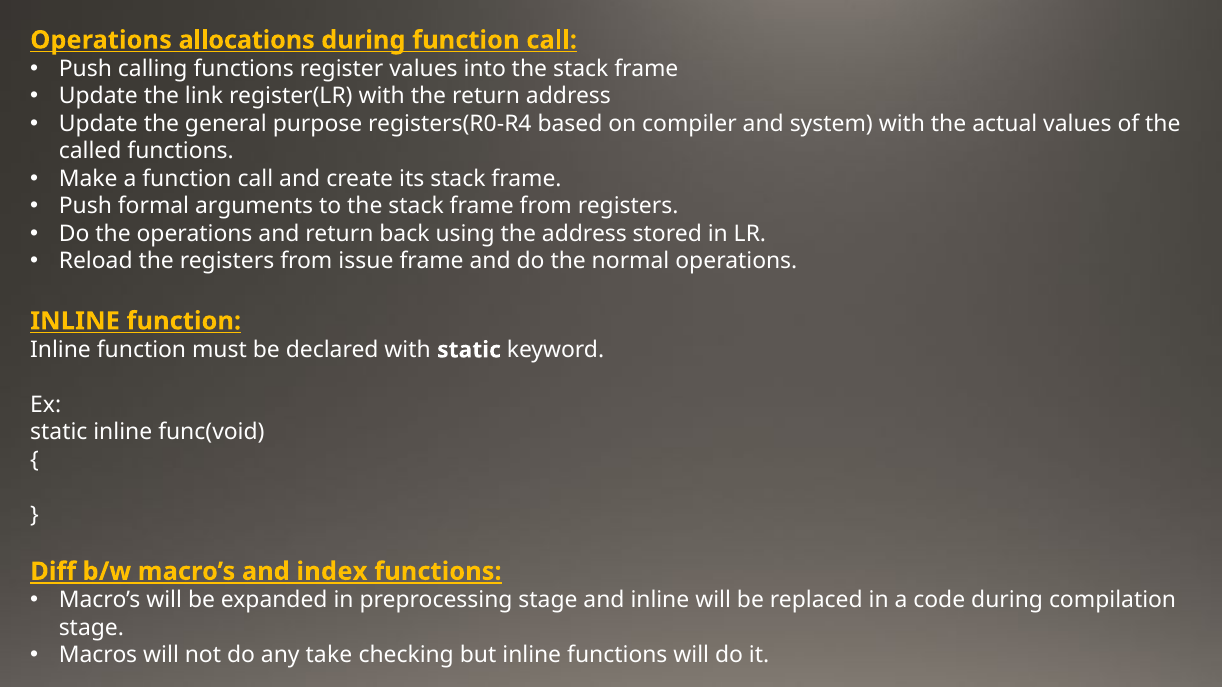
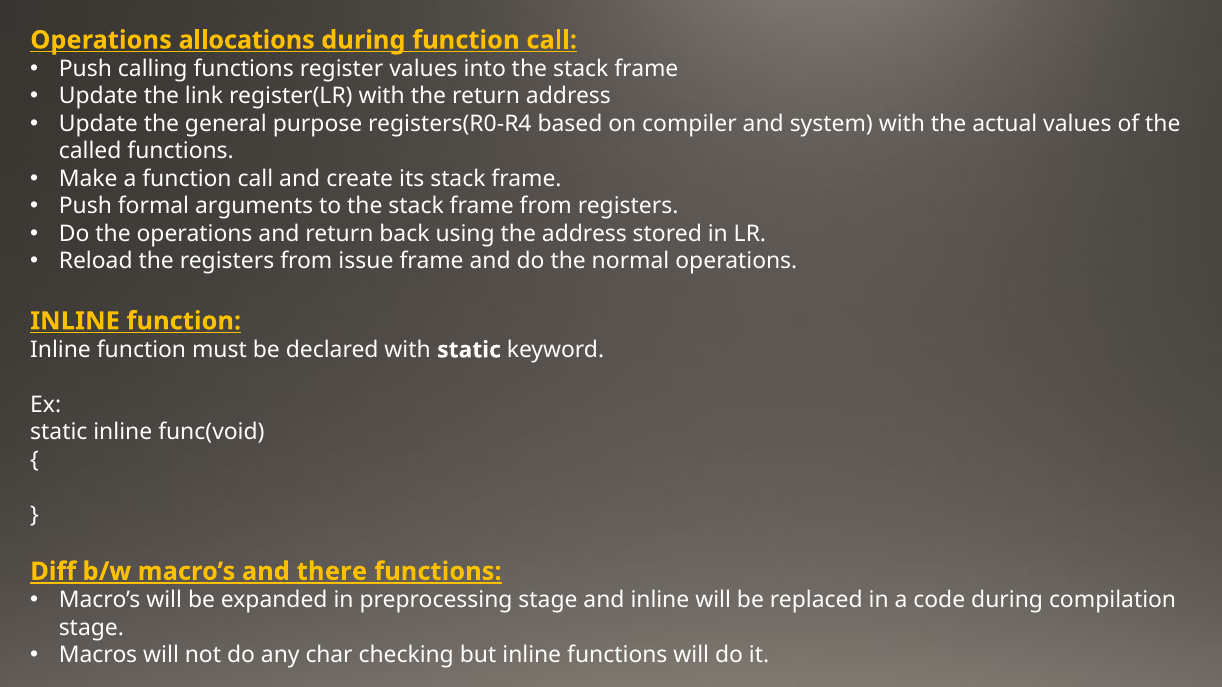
index: index -> there
take: take -> char
